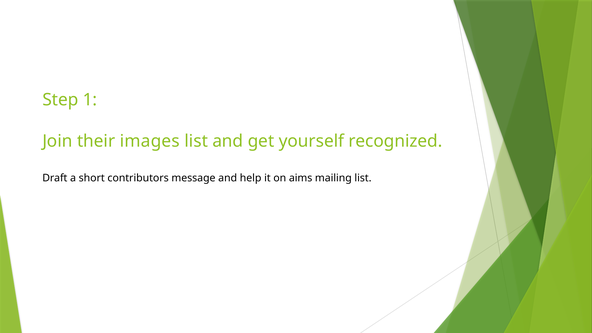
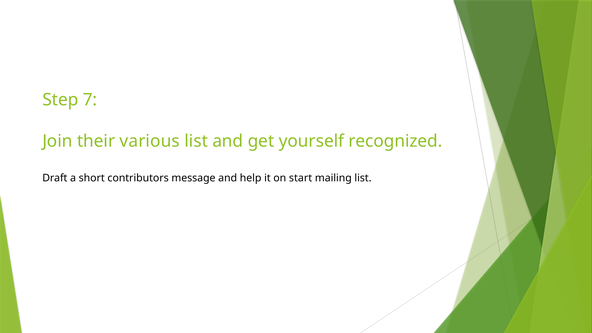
1: 1 -> 7
images: images -> various
aims: aims -> start
